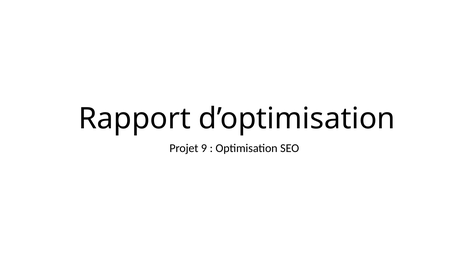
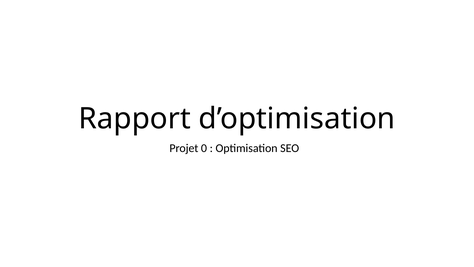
9: 9 -> 0
